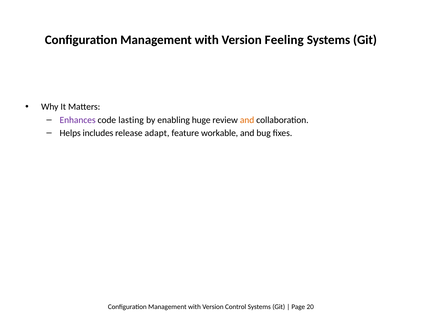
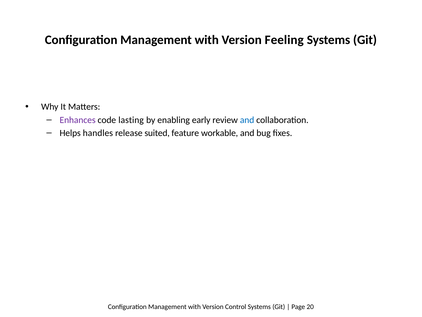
huge: huge -> early
and at (247, 120) colour: orange -> blue
includes: includes -> handles
adapt: adapt -> suited
